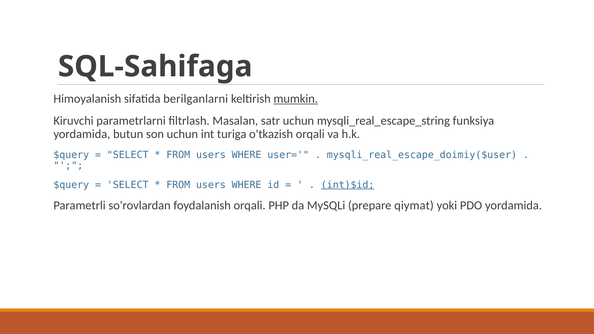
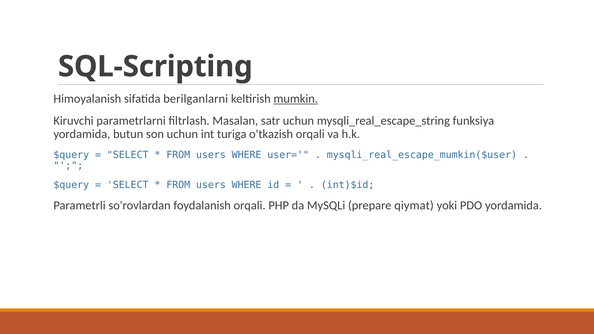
SQL-Sahifaga: SQL-Sahifaga -> SQL-Scripting
mysqli_real_escape_doimiy($user: mysqli_real_escape_doimiy($user -> mysqli_real_escape_mumkin($user
int)$id underline: present -> none
